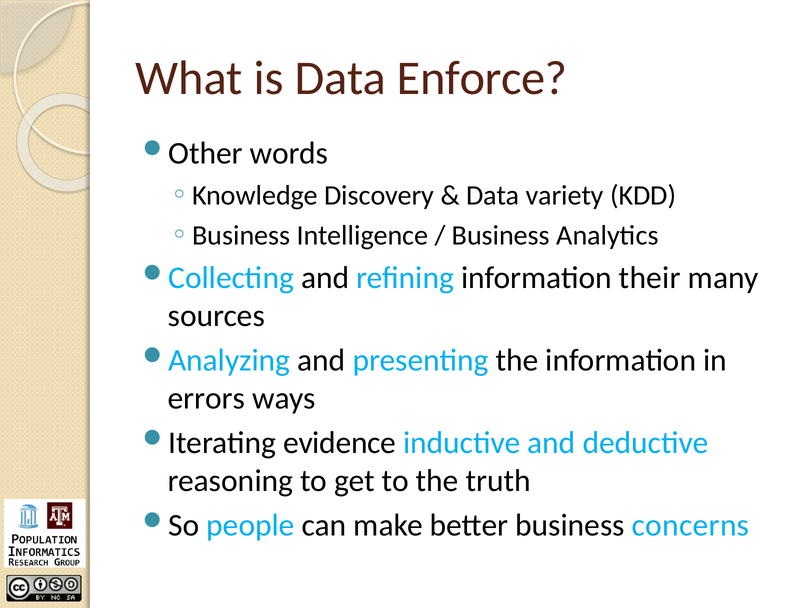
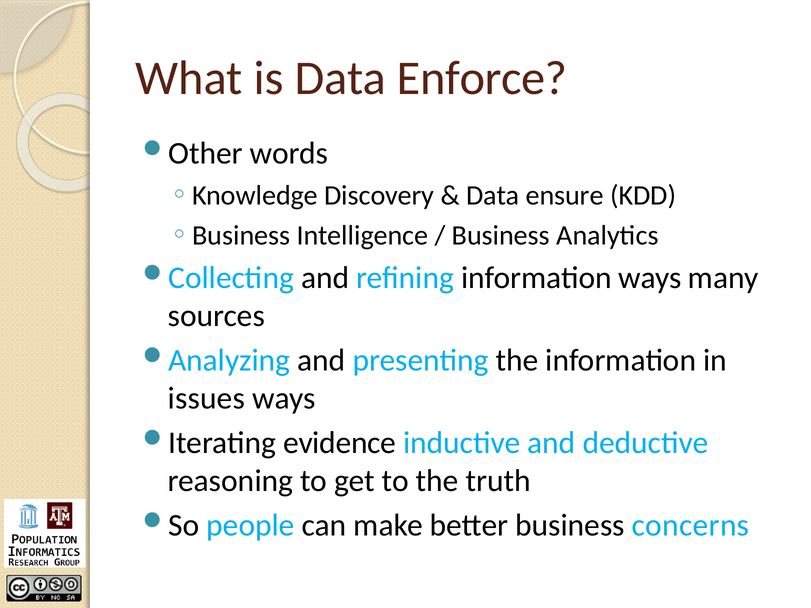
variety: variety -> ensure
information their: their -> ways
errors: errors -> issues
